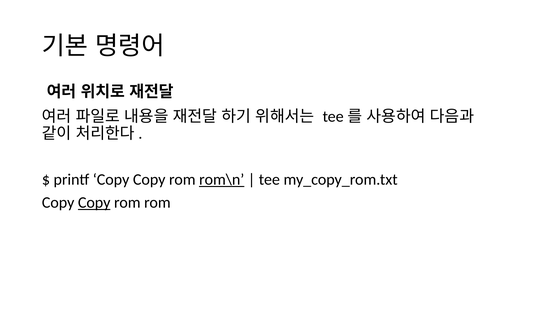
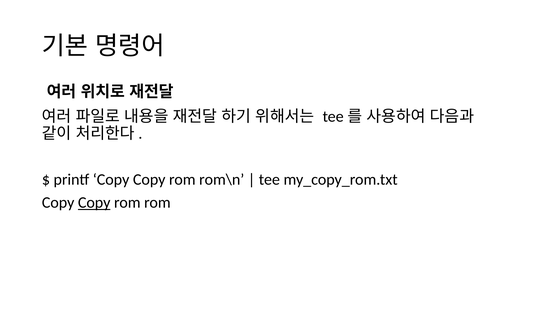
rom\n underline: present -> none
